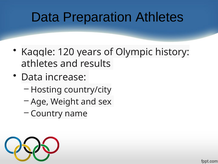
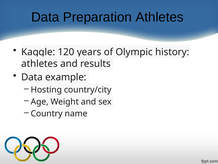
increase: increase -> example
